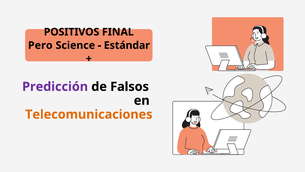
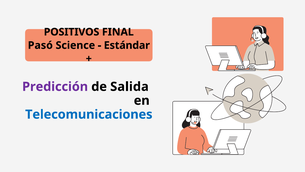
Pero: Pero -> Pasó
Falsos: Falsos -> Salida
Telecomunicaciones colour: orange -> blue
